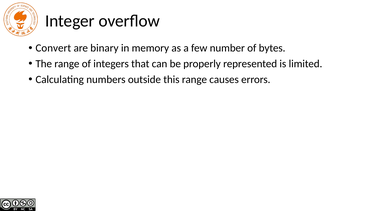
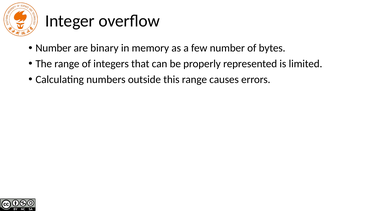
Convert at (53, 48): Convert -> Number
